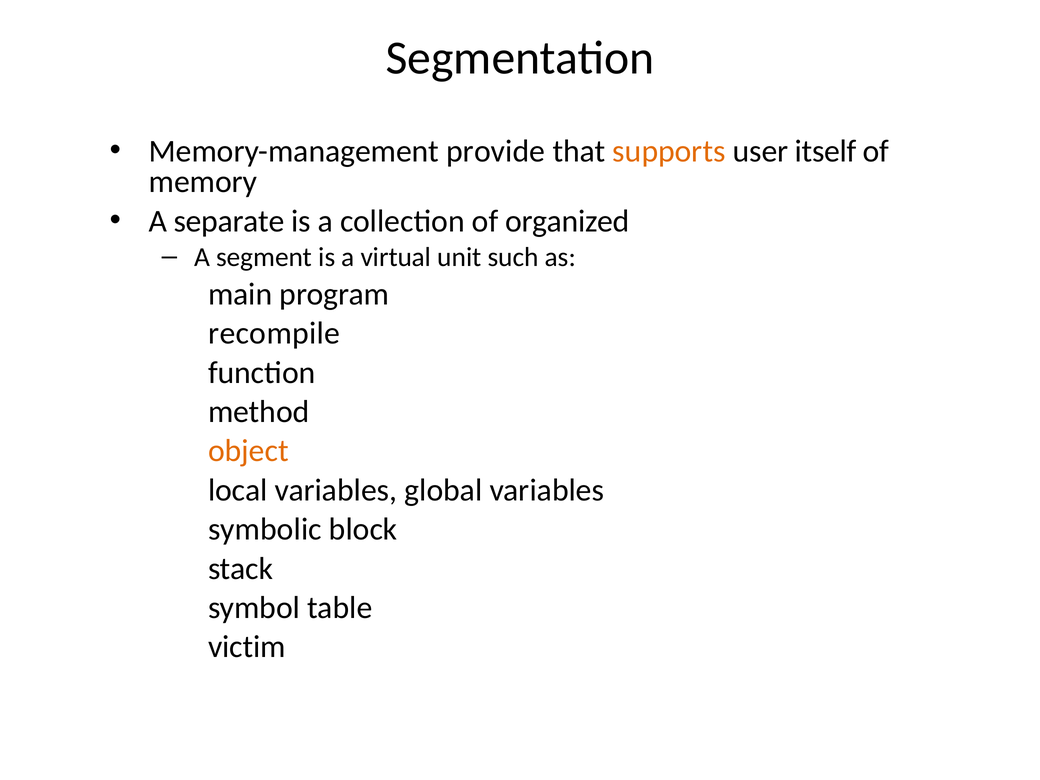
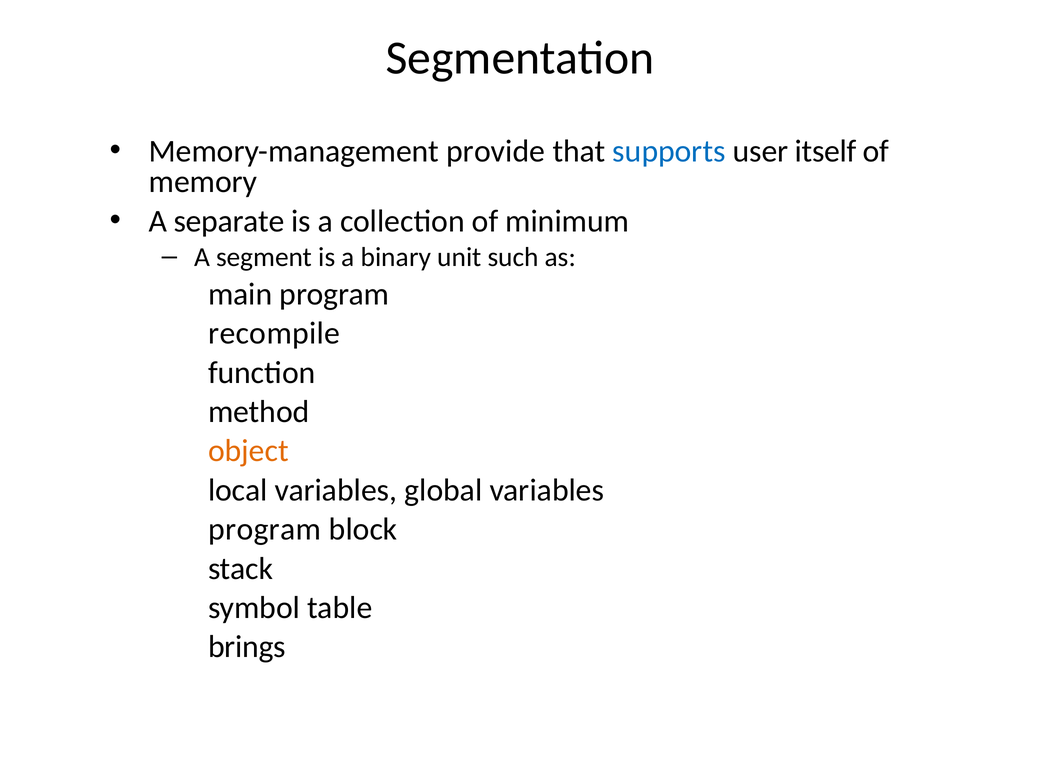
supports colour: orange -> blue
organized: organized -> minimum
virtual: virtual -> binary
symbolic at (265, 529): symbolic -> program
victim: victim -> brings
